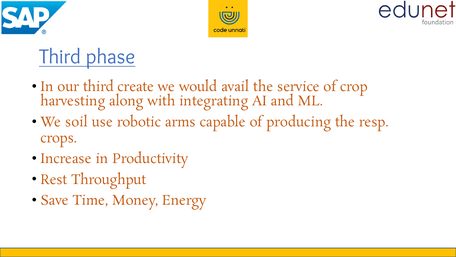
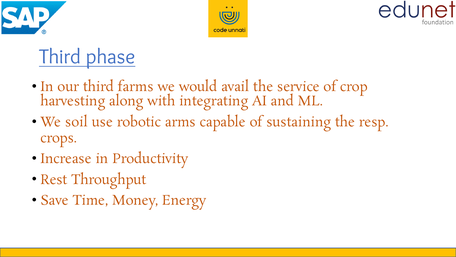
create: create -> farms
producing: producing -> sustaining
